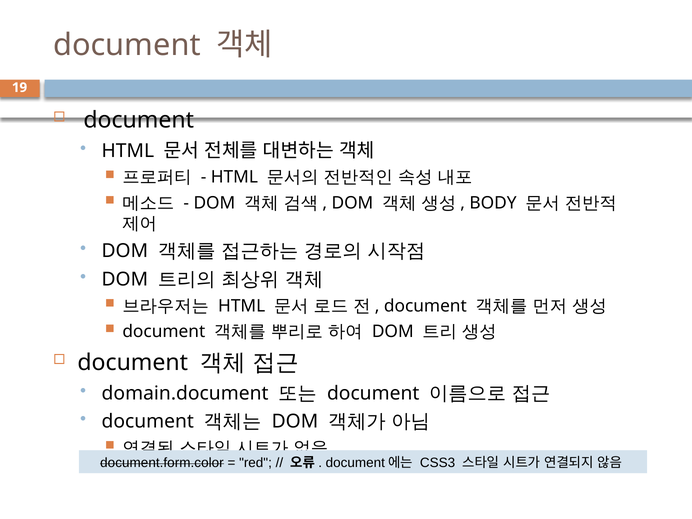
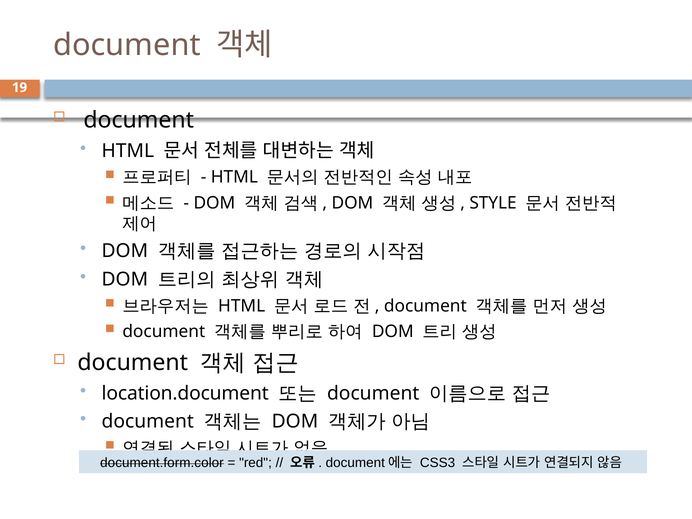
BODY: BODY -> STYLE
domain.document: domain.document -> location.document
